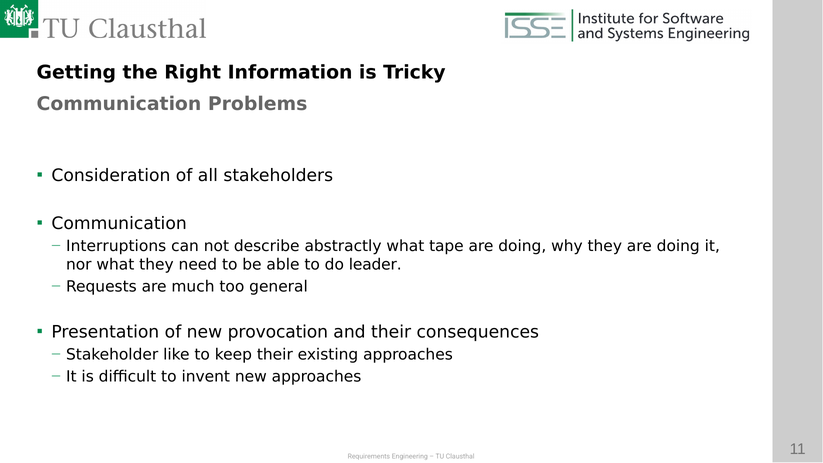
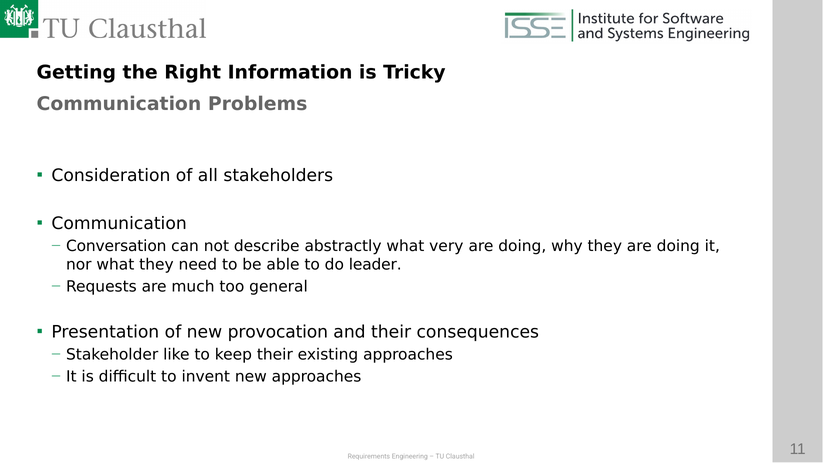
Interruptions: Interruptions -> Conversation
tape: tape -> very
